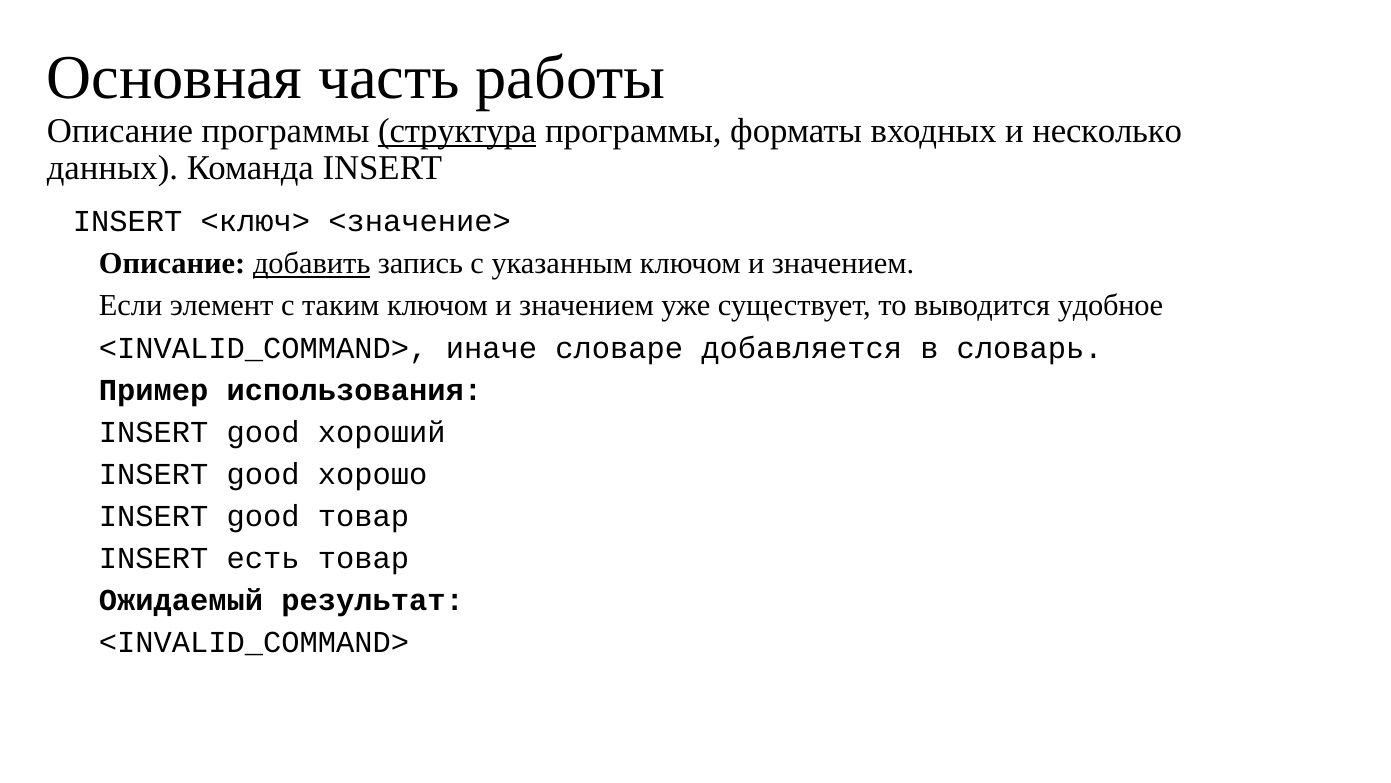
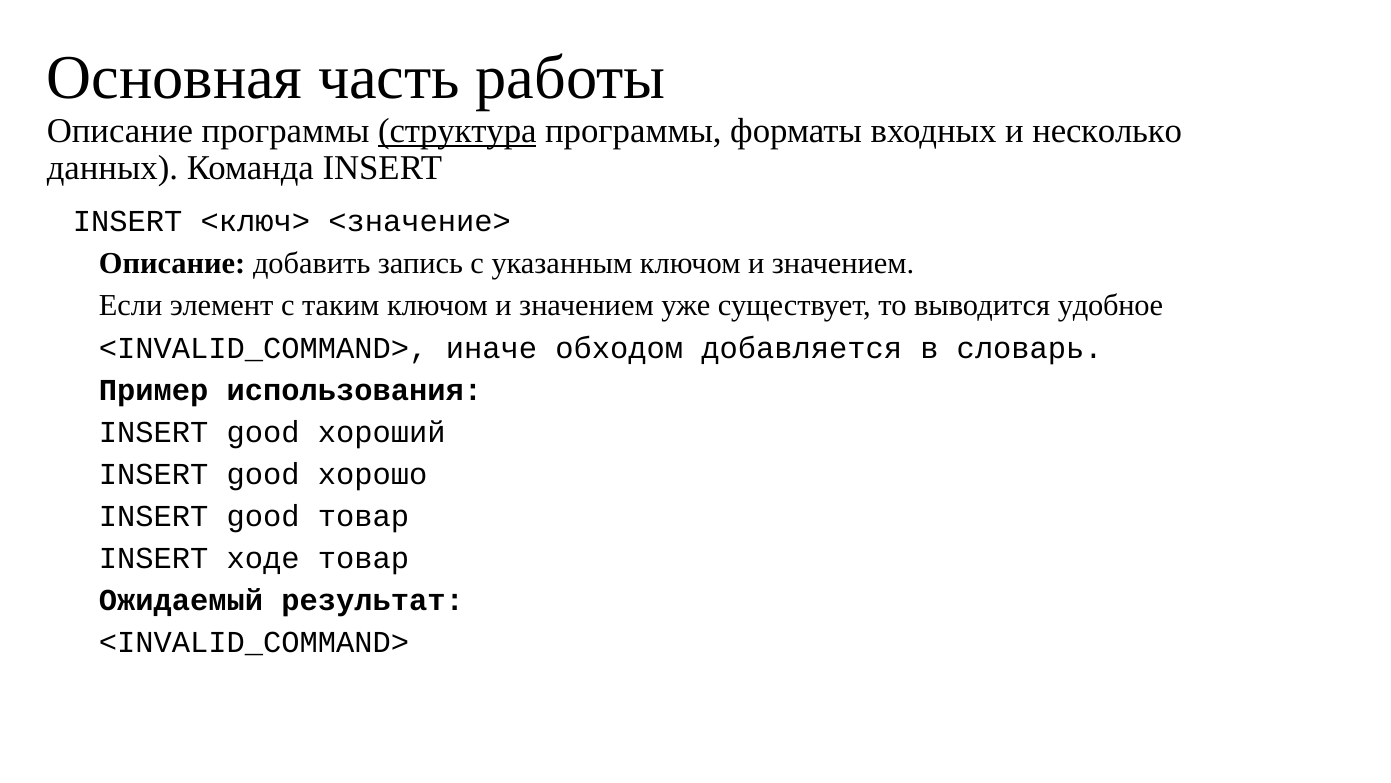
добавить underline: present -> none
словаре: словаре -> обходом
есть: есть -> ходе
